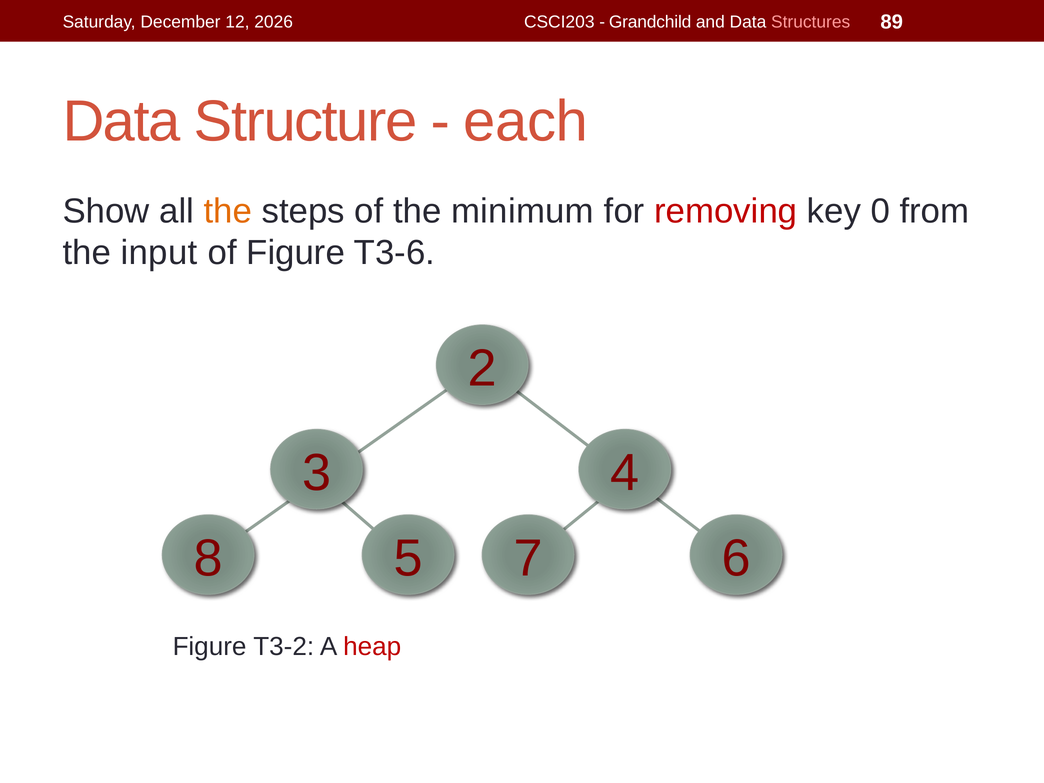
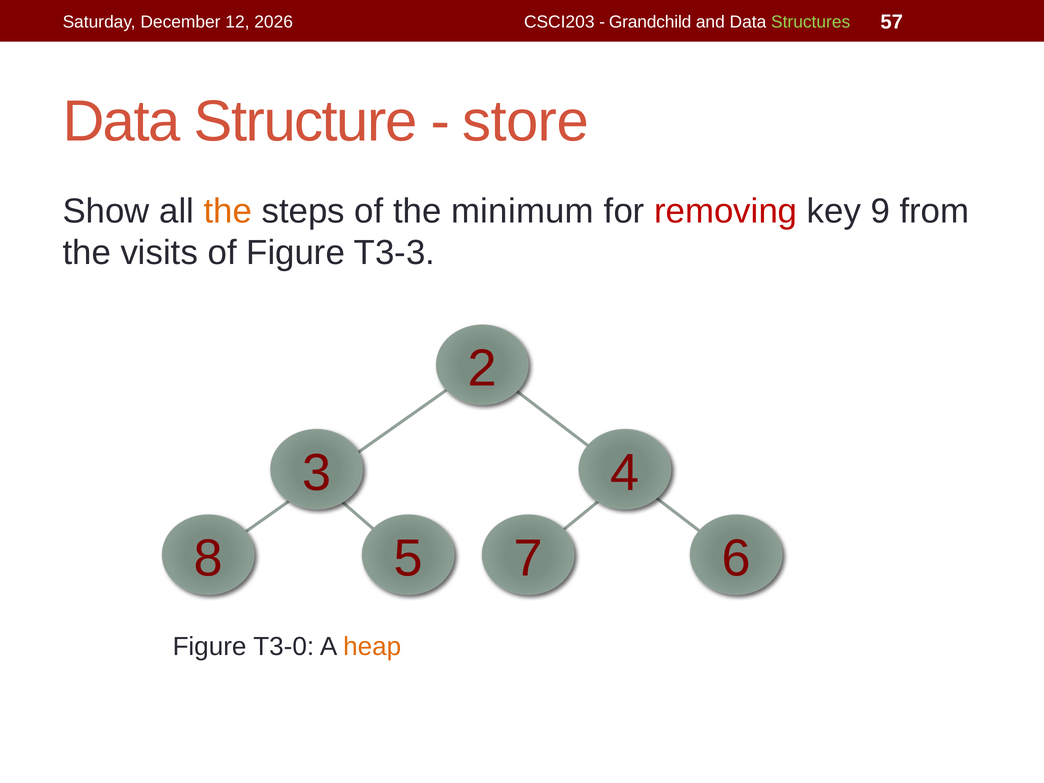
Structures colour: pink -> light green
89: 89 -> 57
each: each -> store
0: 0 -> 9
input: input -> visits
T3-6: T3-6 -> T3-3
T3-2: T3-2 -> T3-0
heap colour: red -> orange
